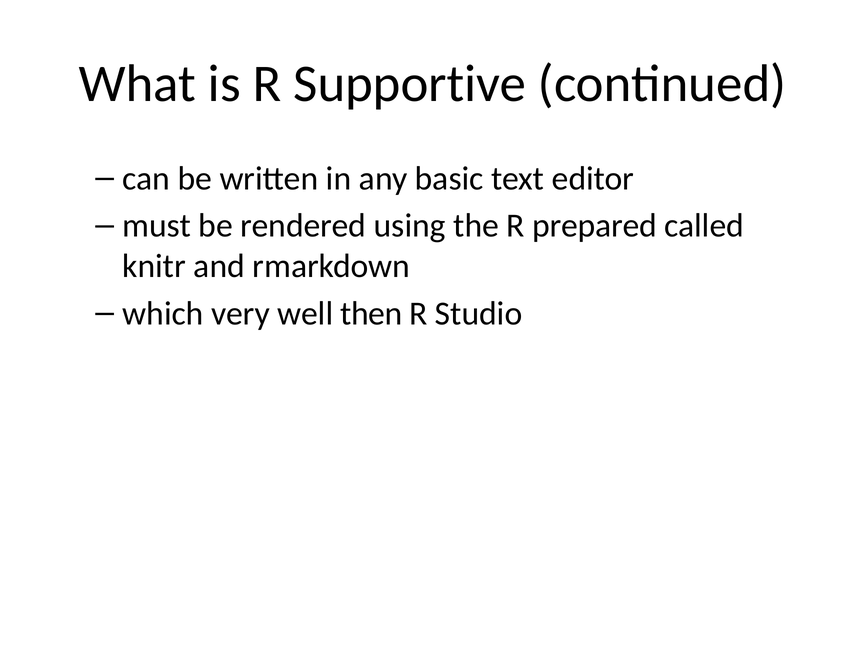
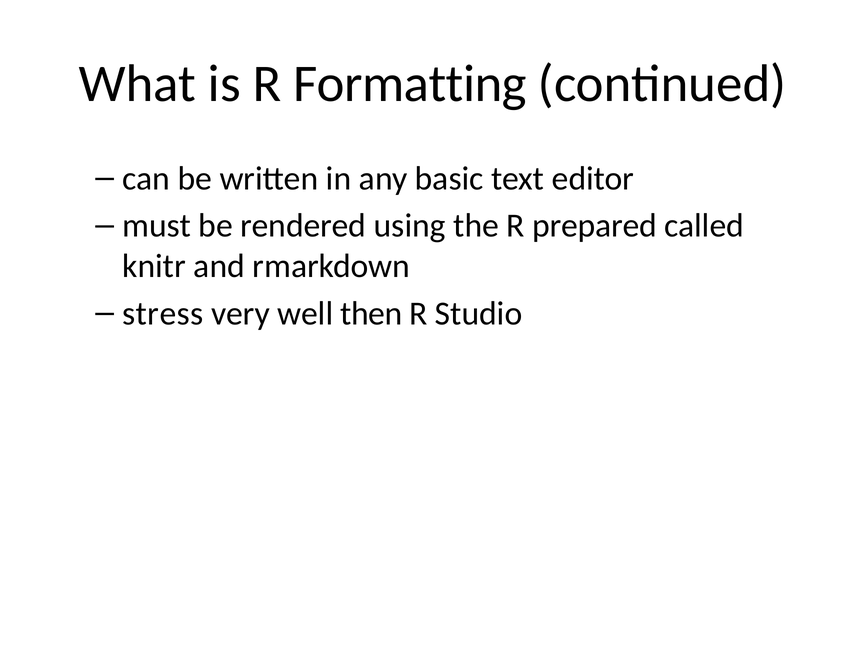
Supportive: Supportive -> Formatting
which: which -> stress
